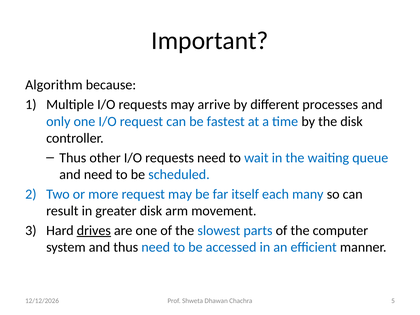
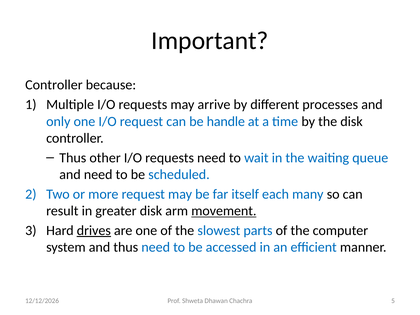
Algorithm at (54, 85): Algorithm -> Controller
fastest: fastest -> handle
movement underline: none -> present
